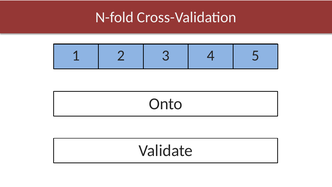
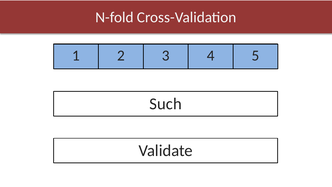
Onto: Onto -> Such
